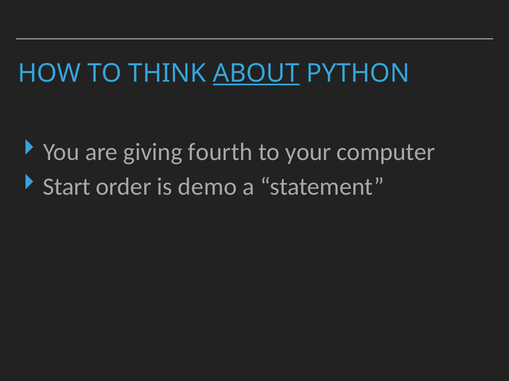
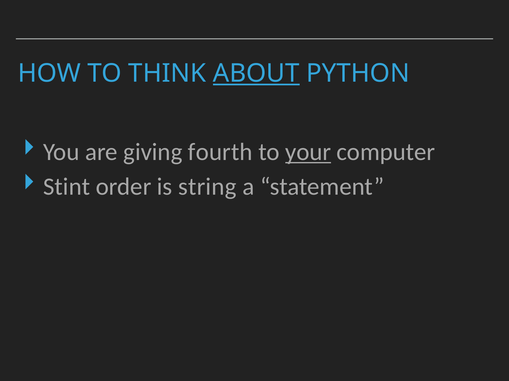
your underline: none -> present
Start: Start -> Stint
demo: demo -> string
